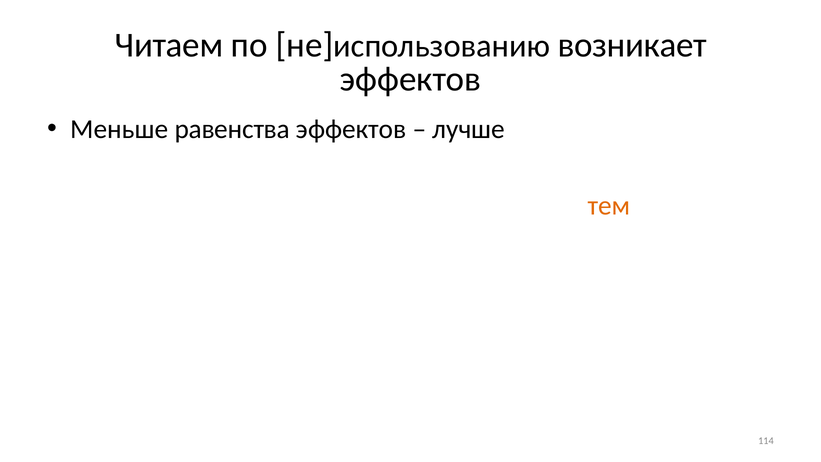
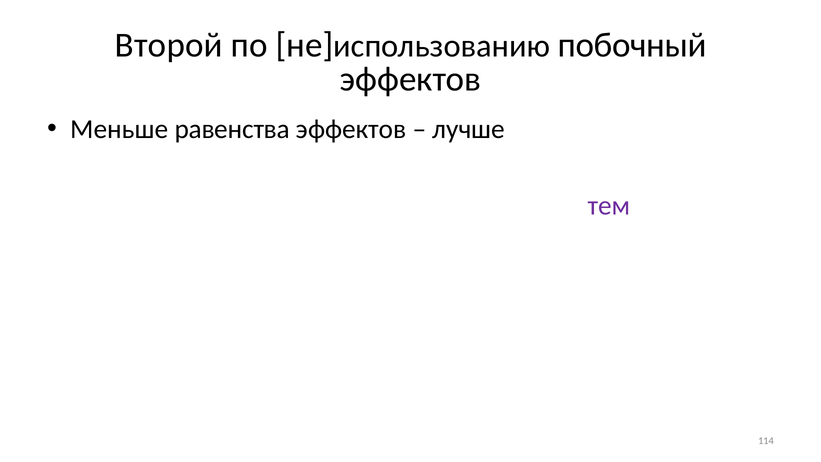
Читаем: Читаем -> Второй
возникает: возникает -> побочный
тем colour: orange -> purple
